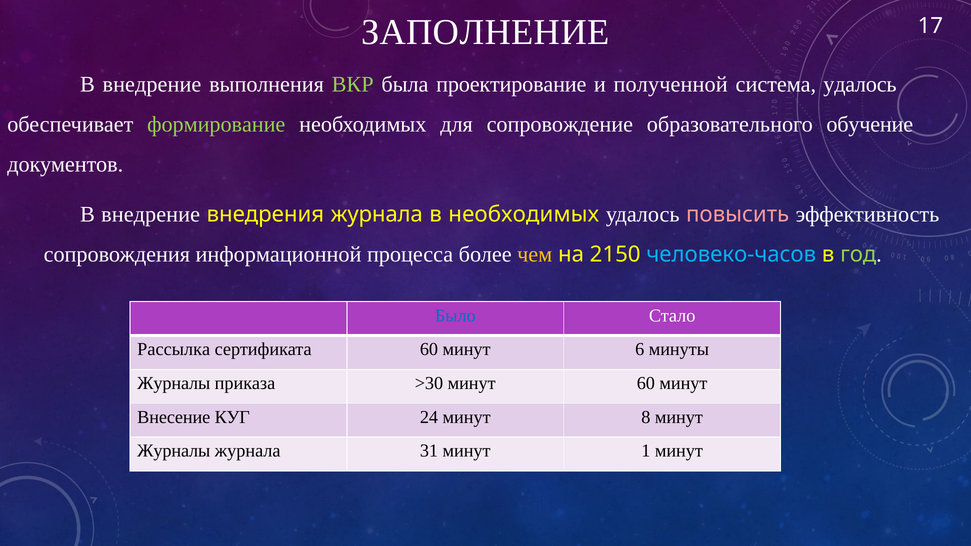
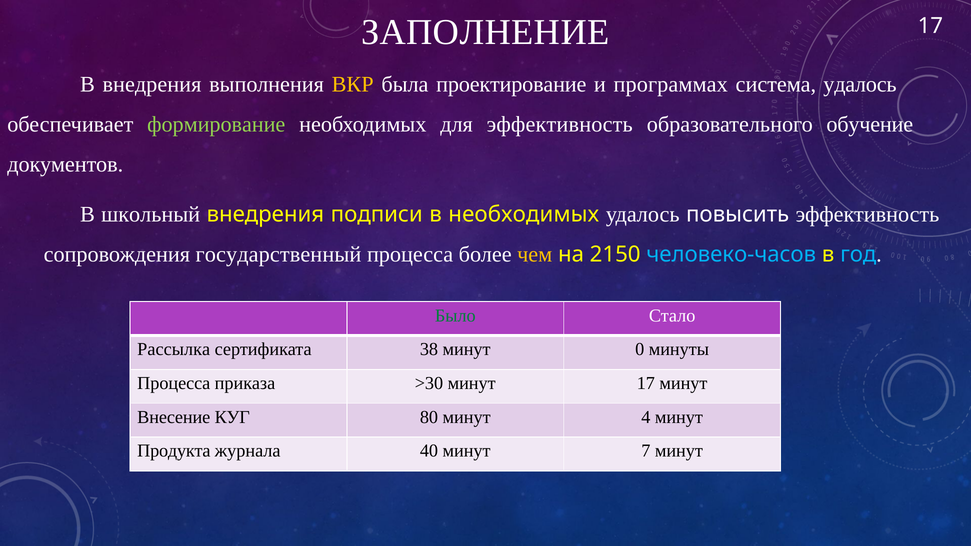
внедрение at (152, 84): внедрение -> внедрения
ВКР colour: light green -> yellow
полученной: полученной -> программах
для сопровождение: сопровождение -> эффективность
внедрение at (151, 214): внедрение -> школьный
внедрения журнала: журнала -> подписи
повысить colour: pink -> white
информационной: информационной -> государственный
год colour: light green -> light blue
Было colour: blue -> green
сертификата 60: 60 -> 38
6: 6 -> 0
Журналы at (174, 383): Журналы -> Процесса
минут 60: 60 -> 17
24: 24 -> 80
8: 8 -> 4
Журналы at (174, 451): Журналы -> Продукта
31: 31 -> 40
1: 1 -> 7
